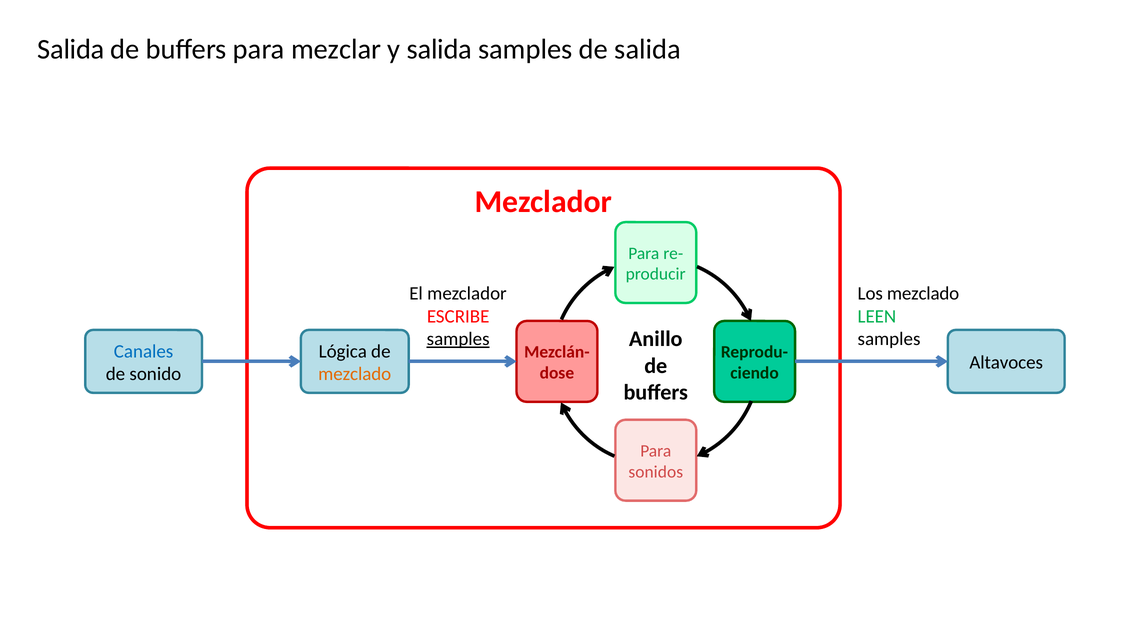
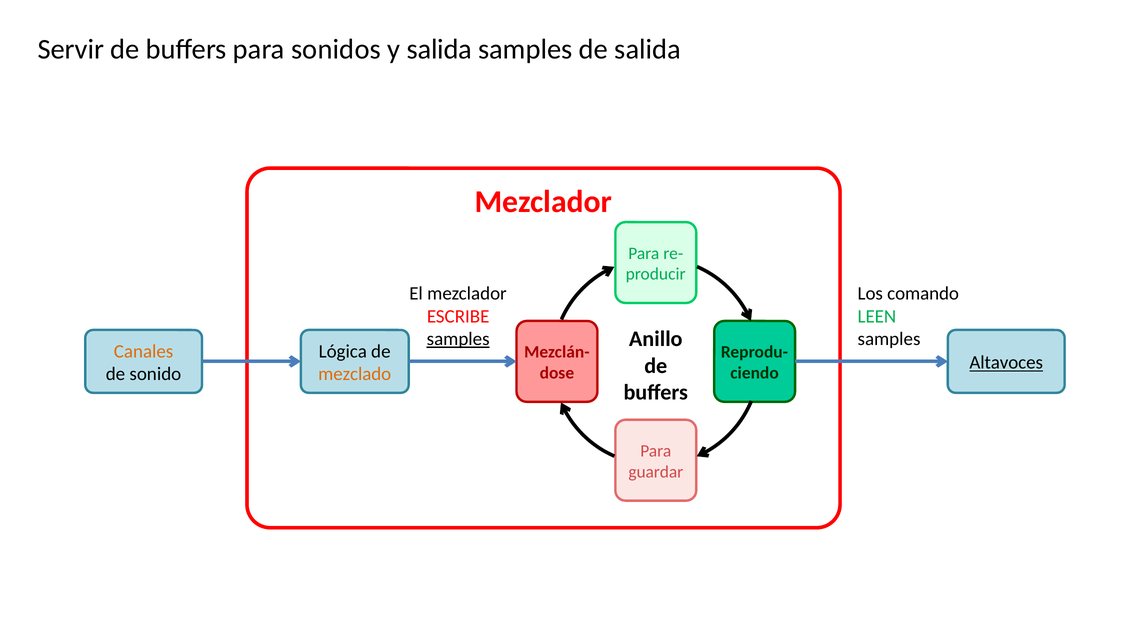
Salida at (71, 49): Salida -> Servir
mezclar: mezclar -> sonidos
Los mezclado: mezclado -> comando
Canales colour: blue -> orange
Altavoces underline: none -> present
sonidos: sonidos -> guardar
